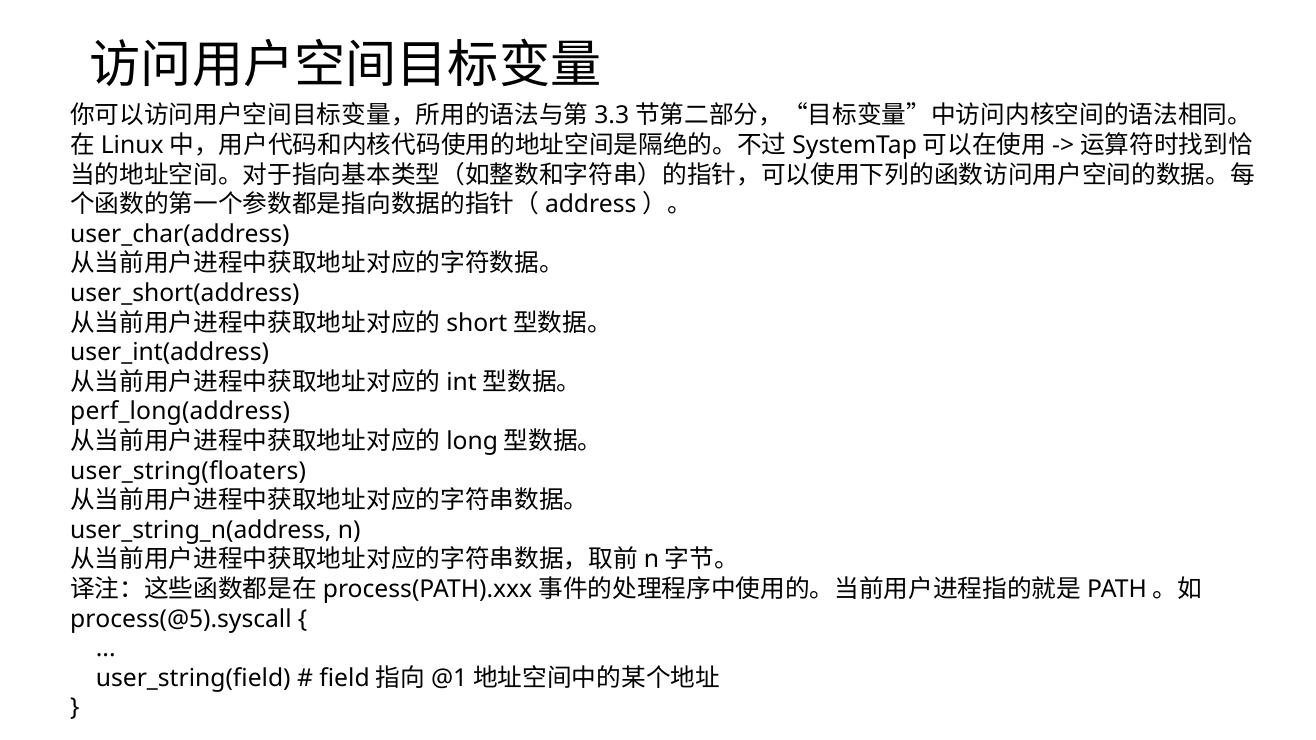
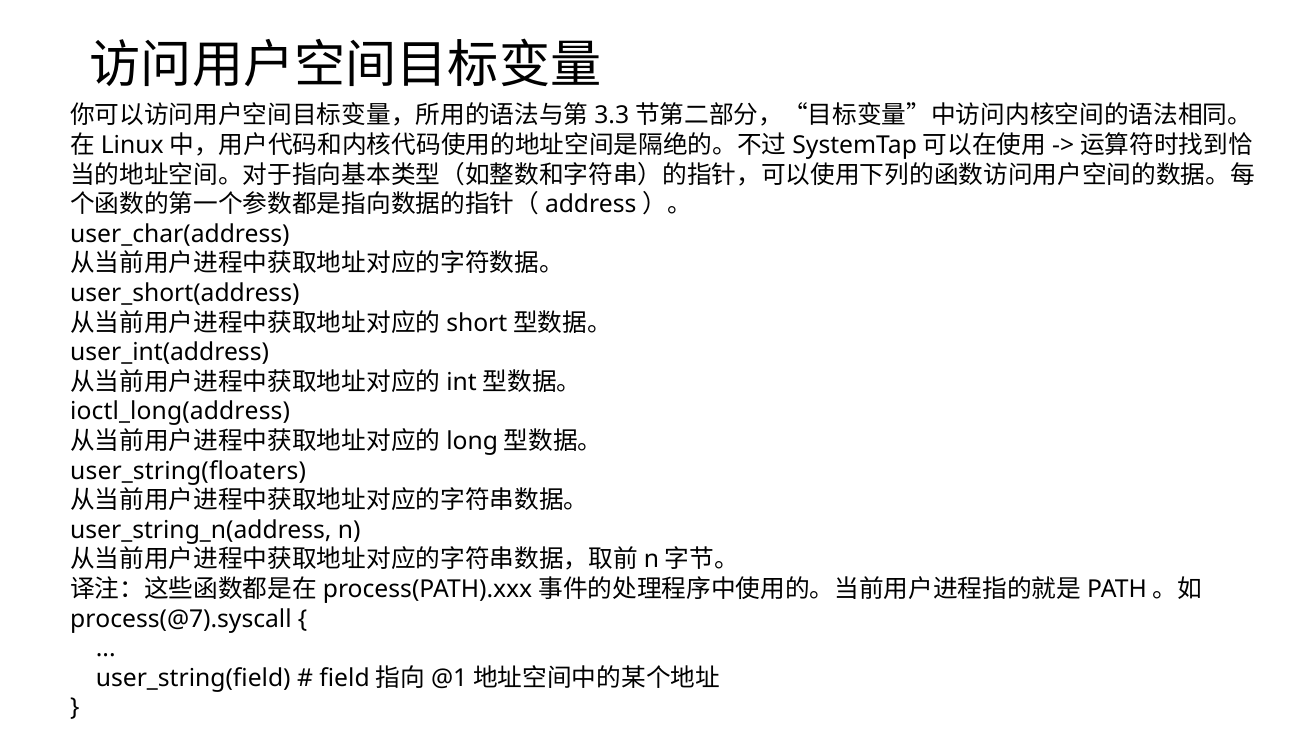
perf_long(address: perf_long(address -> ioctl_long(address
process(@5).syscall: process(@5).syscall -> process(@7).syscall
